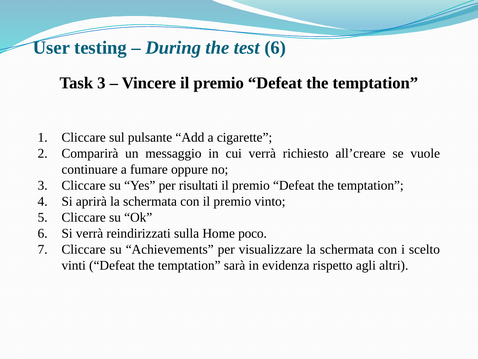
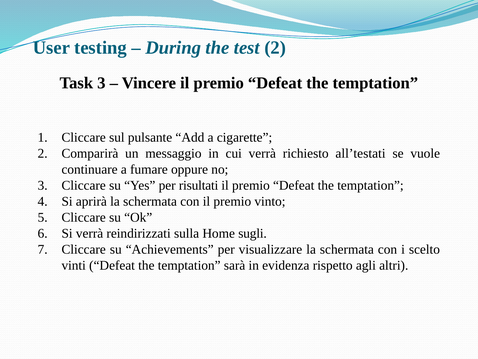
test 6: 6 -> 2
all’creare: all’creare -> all’testati
poco: poco -> sugli
